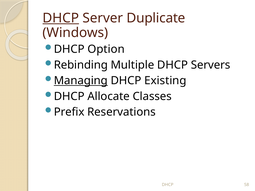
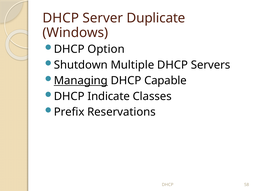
DHCP at (61, 18) underline: present -> none
Rebinding: Rebinding -> Shutdown
Existing: Existing -> Capable
Allocate: Allocate -> Indicate
